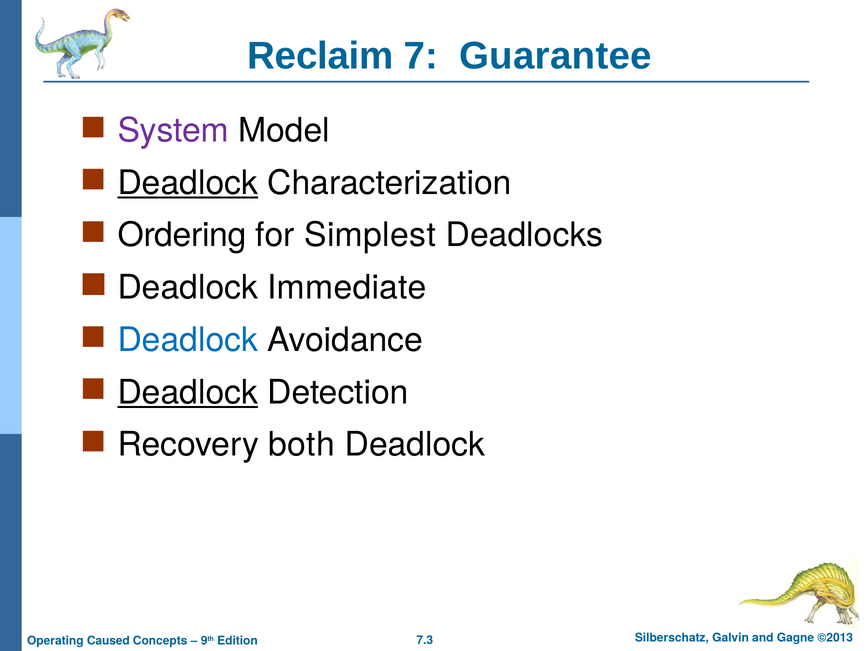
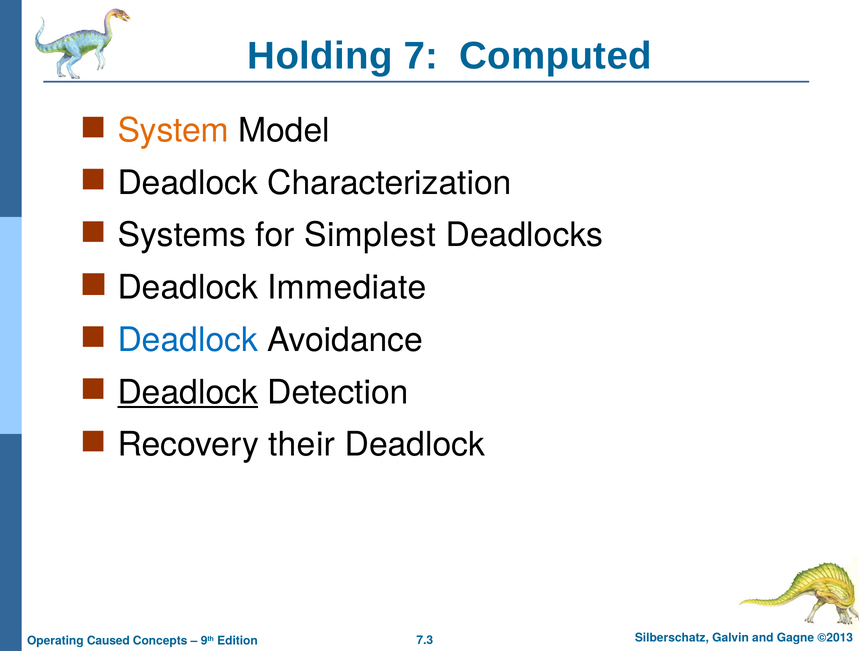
Reclaim: Reclaim -> Holding
Guarantee: Guarantee -> Computed
System colour: purple -> orange
Deadlock at (188, 183) underline: present -> none
Ordering: Ordering -> Systems
both: both -> their
